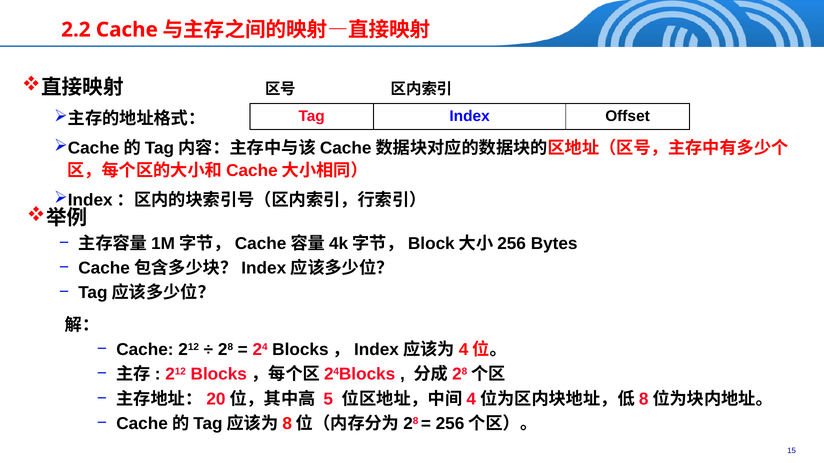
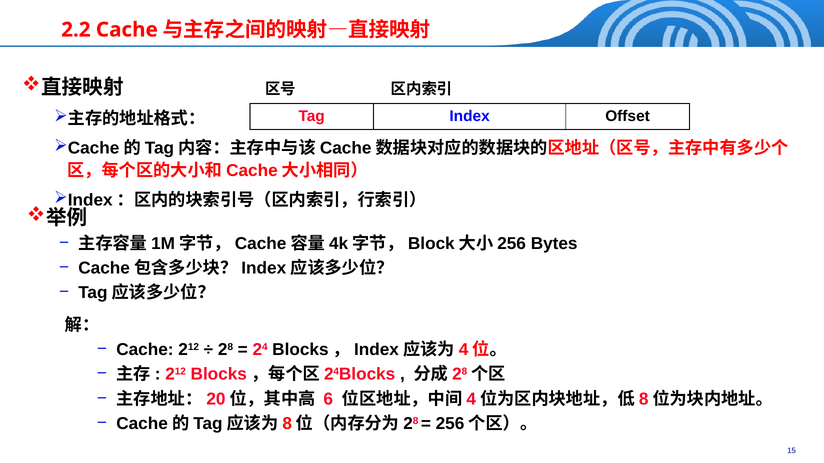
5: 5 -> 6
